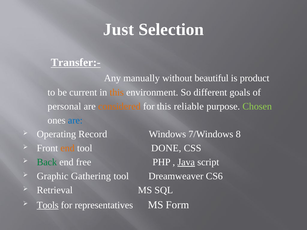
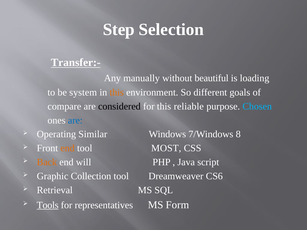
Just: Just -> Step
product: product -> loading
current: current -> system
personal: personal -> compare
considered colour: orange -> black
Chosen colour: light green -> light blue
Record: Record -> Similar
DONE: DONE -> MOST
Back colour: green -> orange
free: free -> will
Java underline: present -> none
Gathering: Gathering -> Collection
